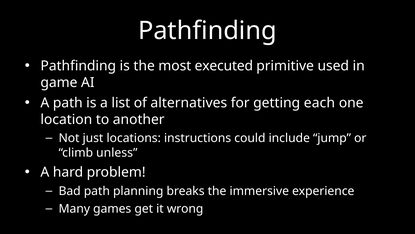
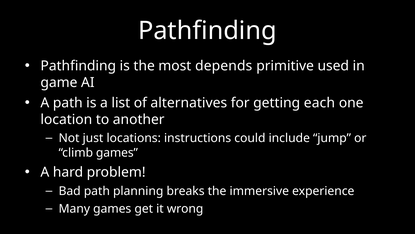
executed: executed -> depends
climb unless: unless -> games
